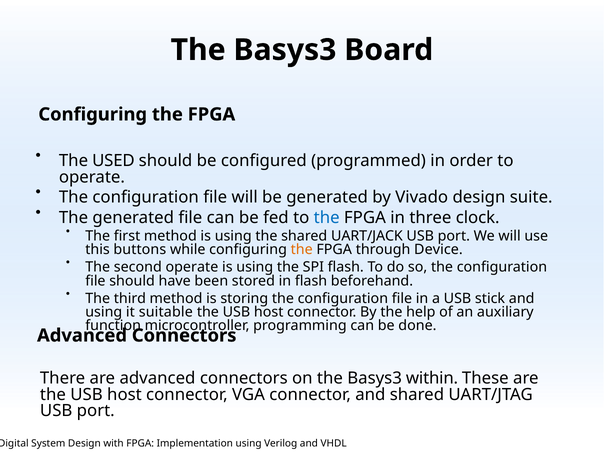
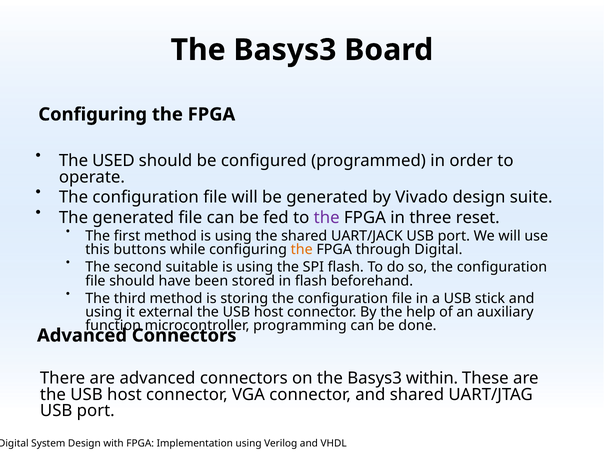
the at (327, 218) colour: blue -> purple
clock: clock -> reset
through Device: Device -> Digital
second operate: operate -> suitable
suitable: suitable -> external
